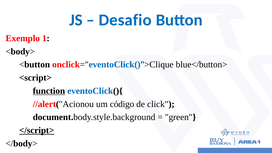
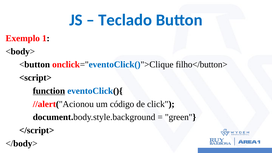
Desafio: Desafio -> Teclado
blue</button>: blue</button> -> filho</button>
</script> underline: present -> none
